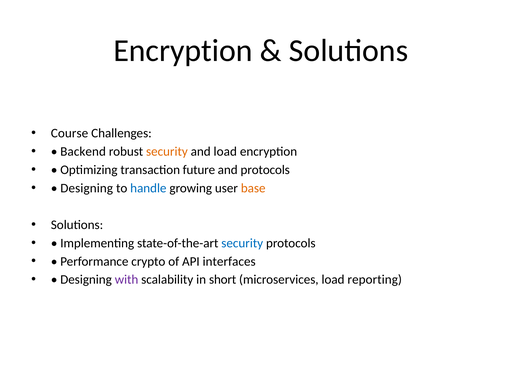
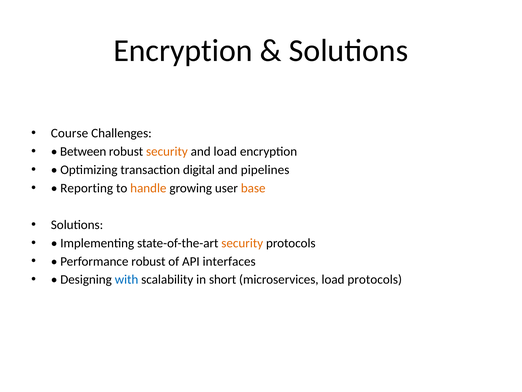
Backend: Backend -> Between
future: future -> digital
and protocols: protocols -> pipelines
Designing at (87, 188): Designing -> Reporting
handle colour: blue -> orange
security at (242, 243) colour: blue -> orange
Performance crypto: crypto -> robust
with colour: purple -> blue
load reporting: reporting -> protocols
